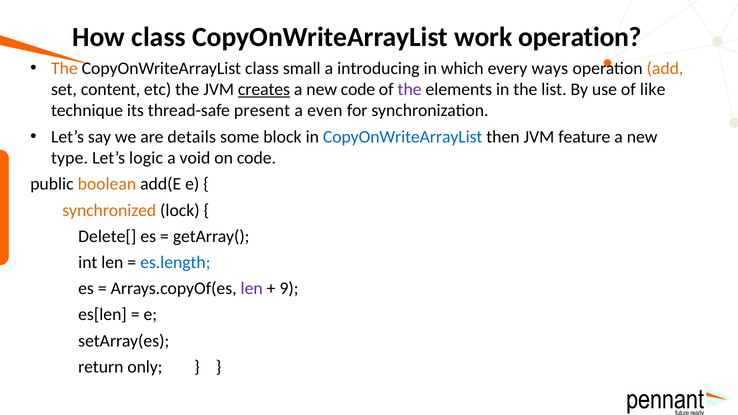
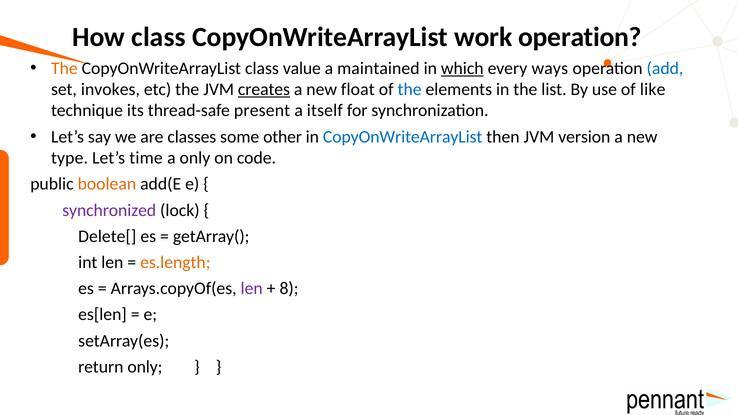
small: small -> value
introducing: introducing -> maintained
which underline: none -> present
add colour: orange -> blue
content: content -> invokes
new code: code -> float
the at (410, 89) colour: purple -> blue
even: even -> itself
details: details -> classes
block: block -> other
feature: feature -> version
logic: logic -> time
a void: void -> only
synchronized colour: orange -> purple
es.length colour: blue -> orange
9: 9 -> 8
